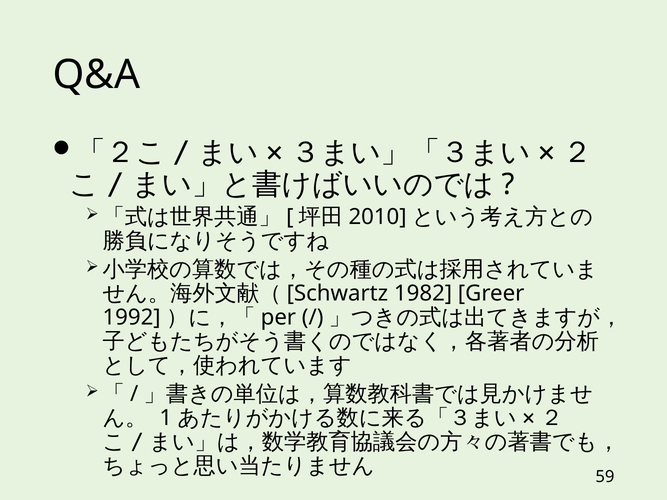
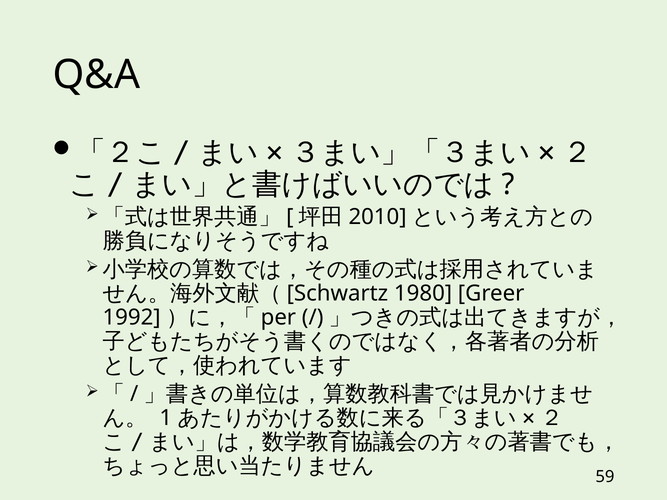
1982: 1982 -> 1980
